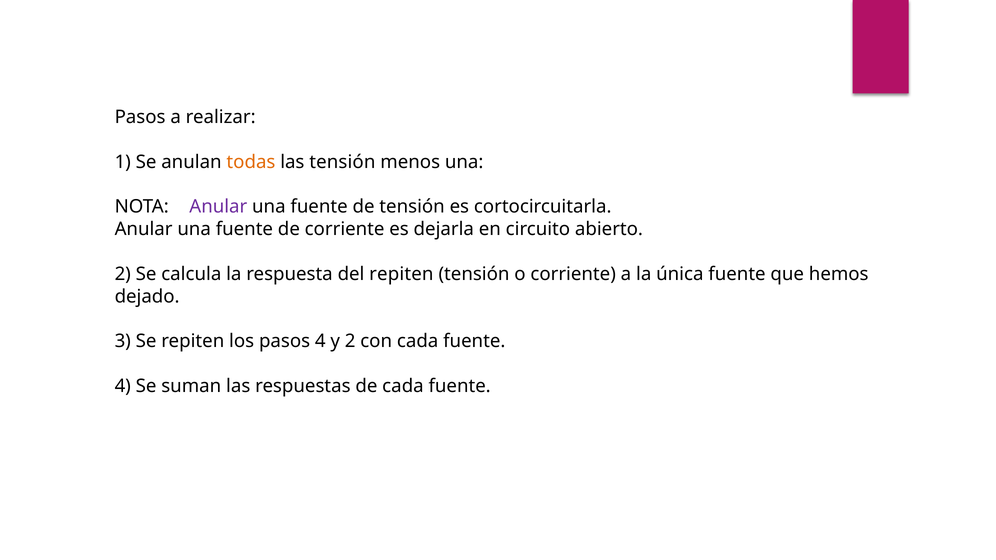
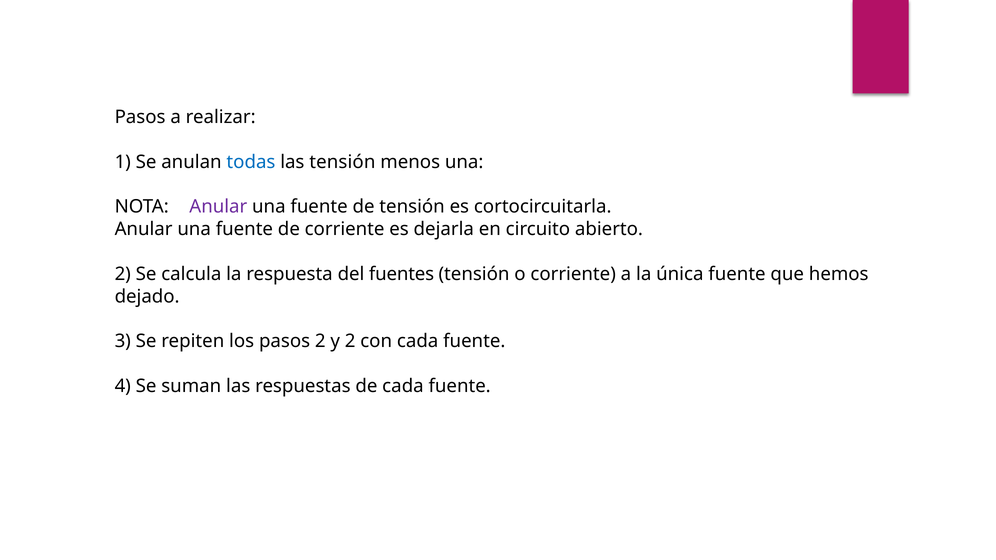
todas colour: orange -> blue
del repiten: repiten -> fuentes
pasos 4: 4 -> 2
